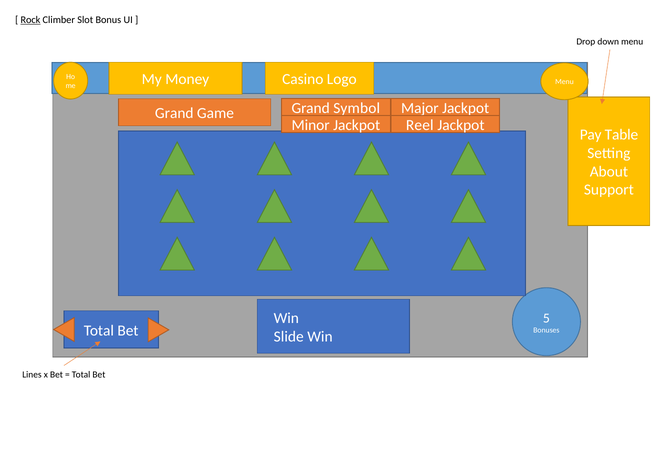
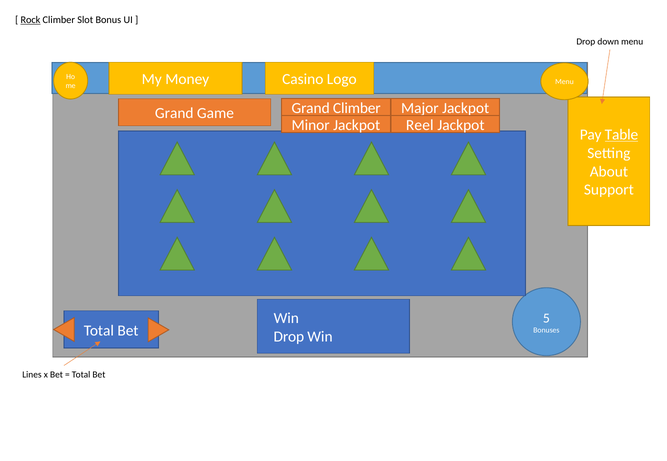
Grand Symbol: Symbol -> Climber
Table underline: none -> present
Slide at (289, 337): Slide -> Drop
